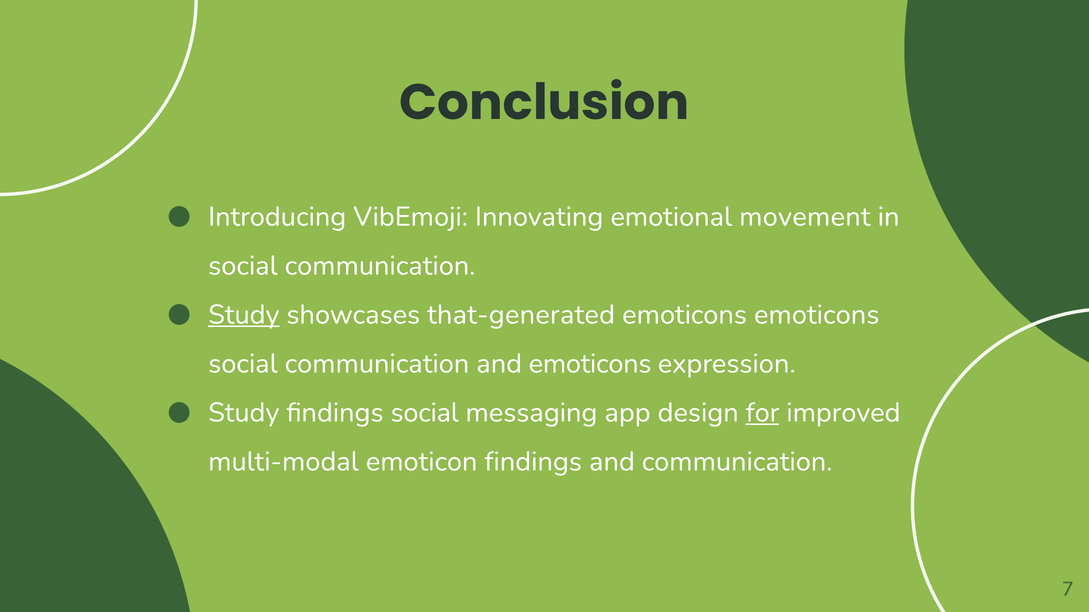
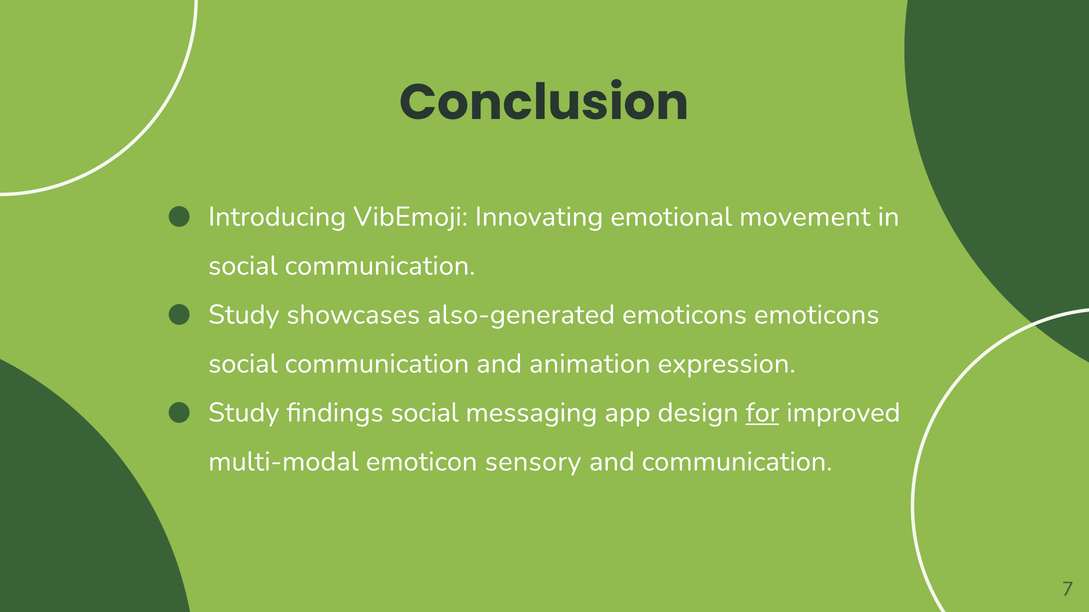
Study at (244, 315) underline: present -> none
that-generated: that-generated -> also-generated
and emoticons: emoticons -> animation
emoticon findings: findings -> sensory
